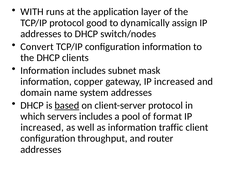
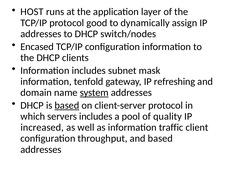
WITH: WITH -> HOST
Convert: Convert -> Encased
copper: copper -> tenfold
gateway IP increased: increased -> refreshing
system underline: none -> present
format: format -> quality
and router: router -> based
